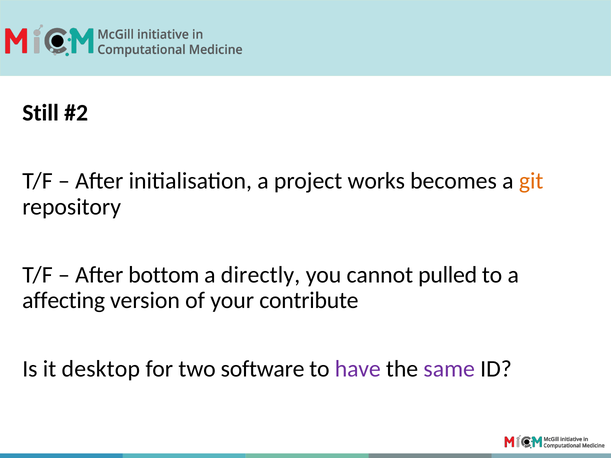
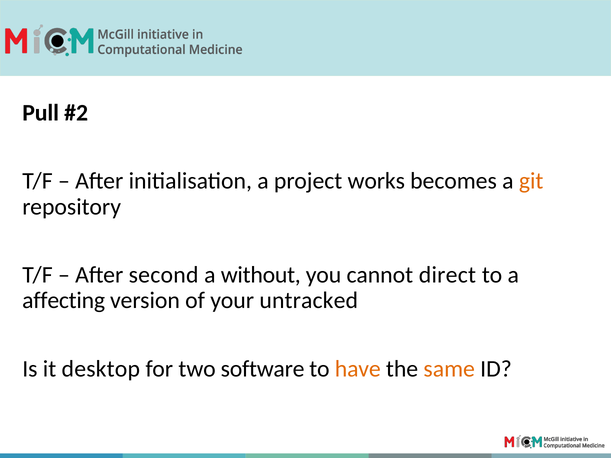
Still: Still -> Pull
bottom: bottom -> second
directly: directly -> without
pulled: pulled -> direct
contribute: contribute -> untracked
have colour: purple -> orange
same colour: purple -> orange
